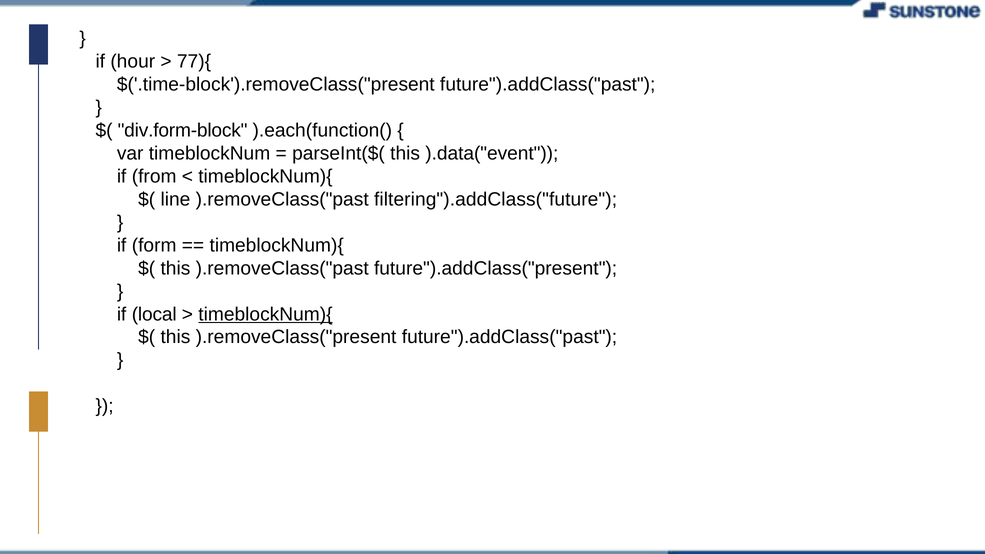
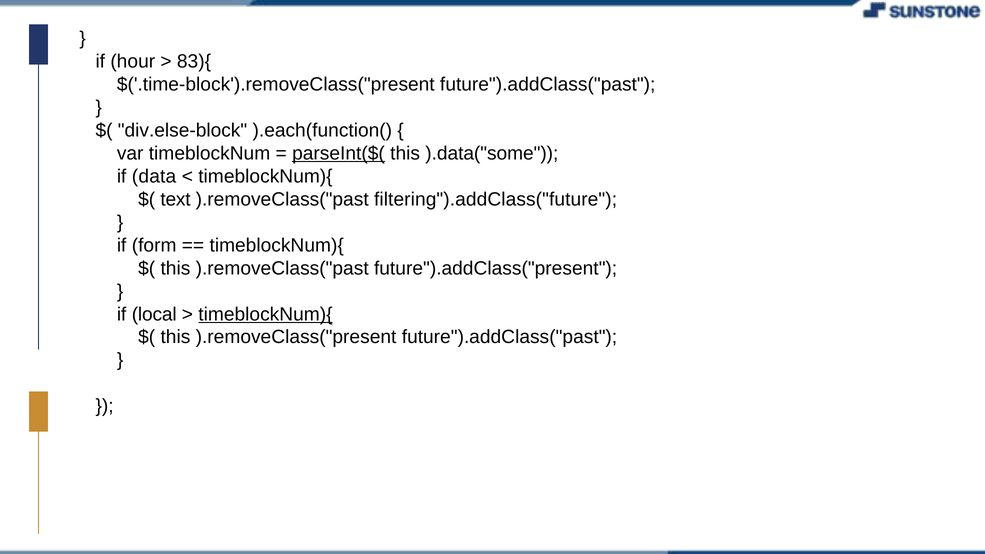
77){: 77){ -> 83){
div.form-block: div.form-block -> div.else-block
parseInt($( underline: none -> present
).data("event: ).data("event -> ).data("some
from: from -> data
line: line -> text
